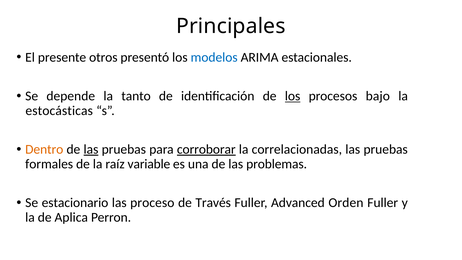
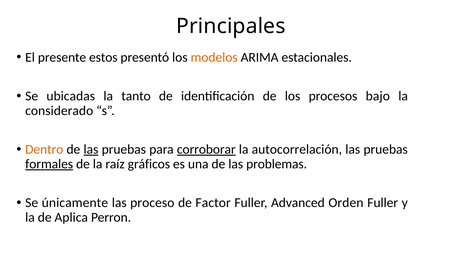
otros: otros -> estos
modelos colour: blue -> orange
depende: depende -> ubicadas
los at (293, 96) underline: present -> none
estocásticas: estocásticas -> considerado
correlacionadas: correlacionadas -> autocorrelación
formales underline: none -> present
variable: variable -> gráficos
estacionario: estacionario -> únicamente
Través: Través -> Factor
